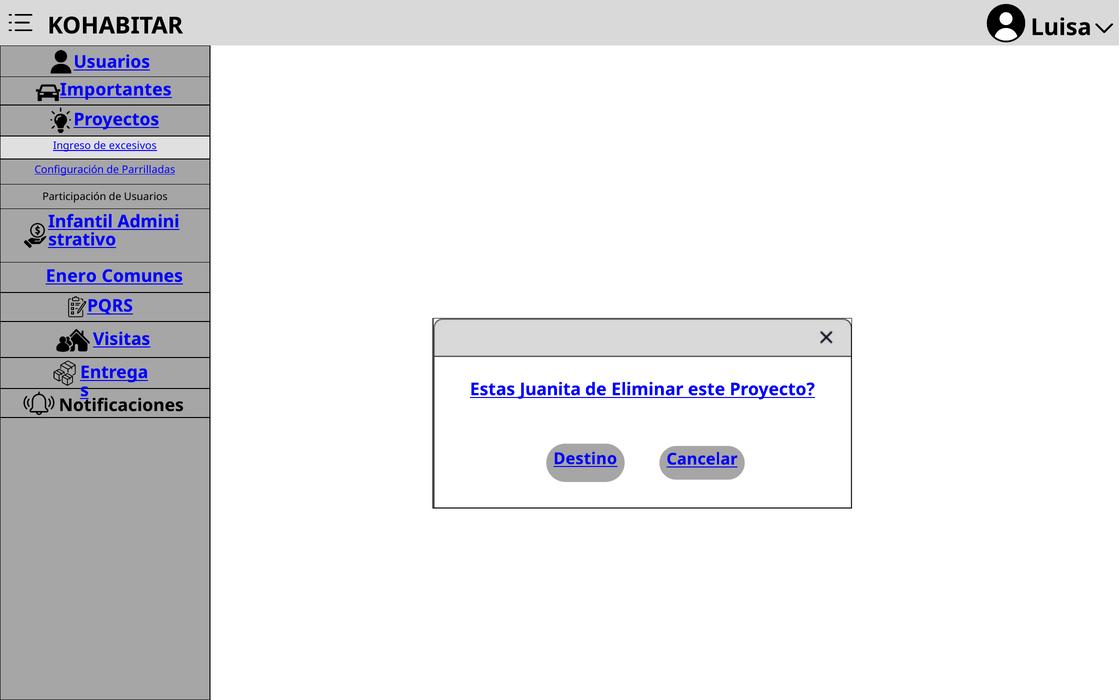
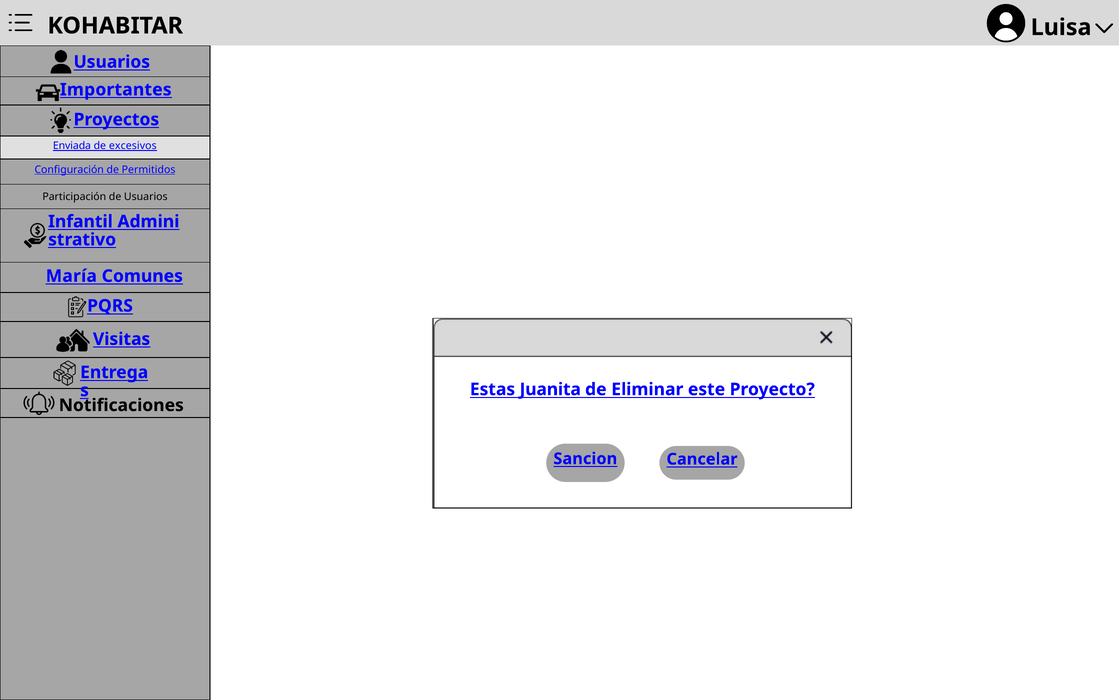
Ingreso: Ingreso -> Enviada
Parrilladas: Parrilladas -> Permitidos
Enero: Enero -> María
Destino: Destino -> Sancion
